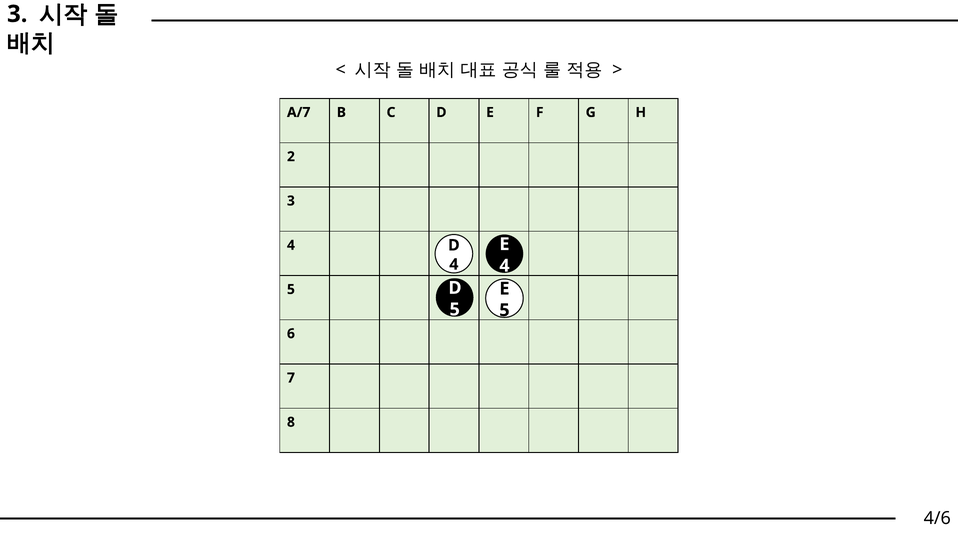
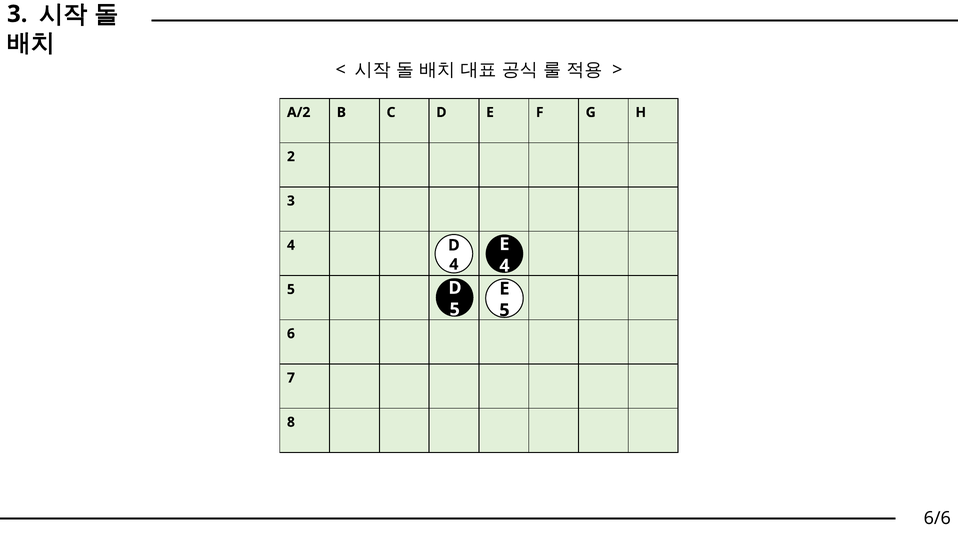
A/7: A/7 -> A/2
4/6: 4/6 -> 6/6
